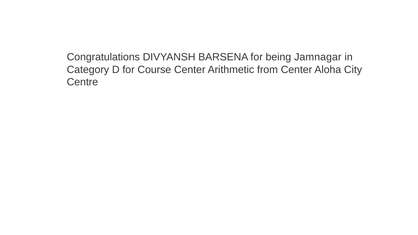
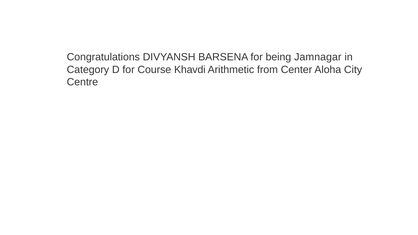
Course Center: Center -> Khavdi
